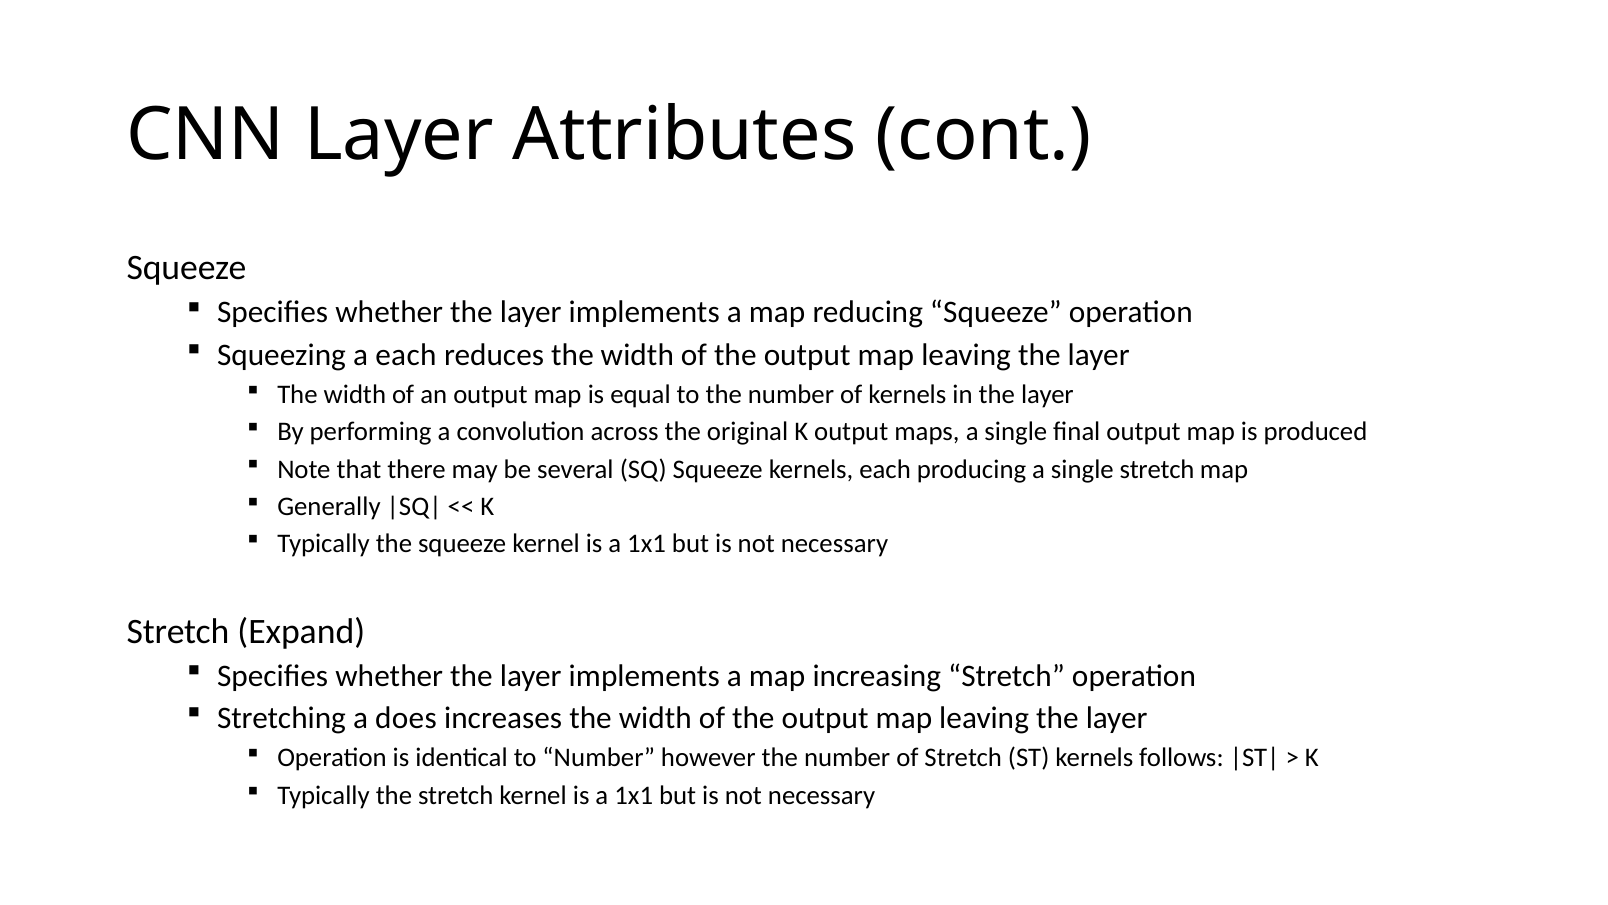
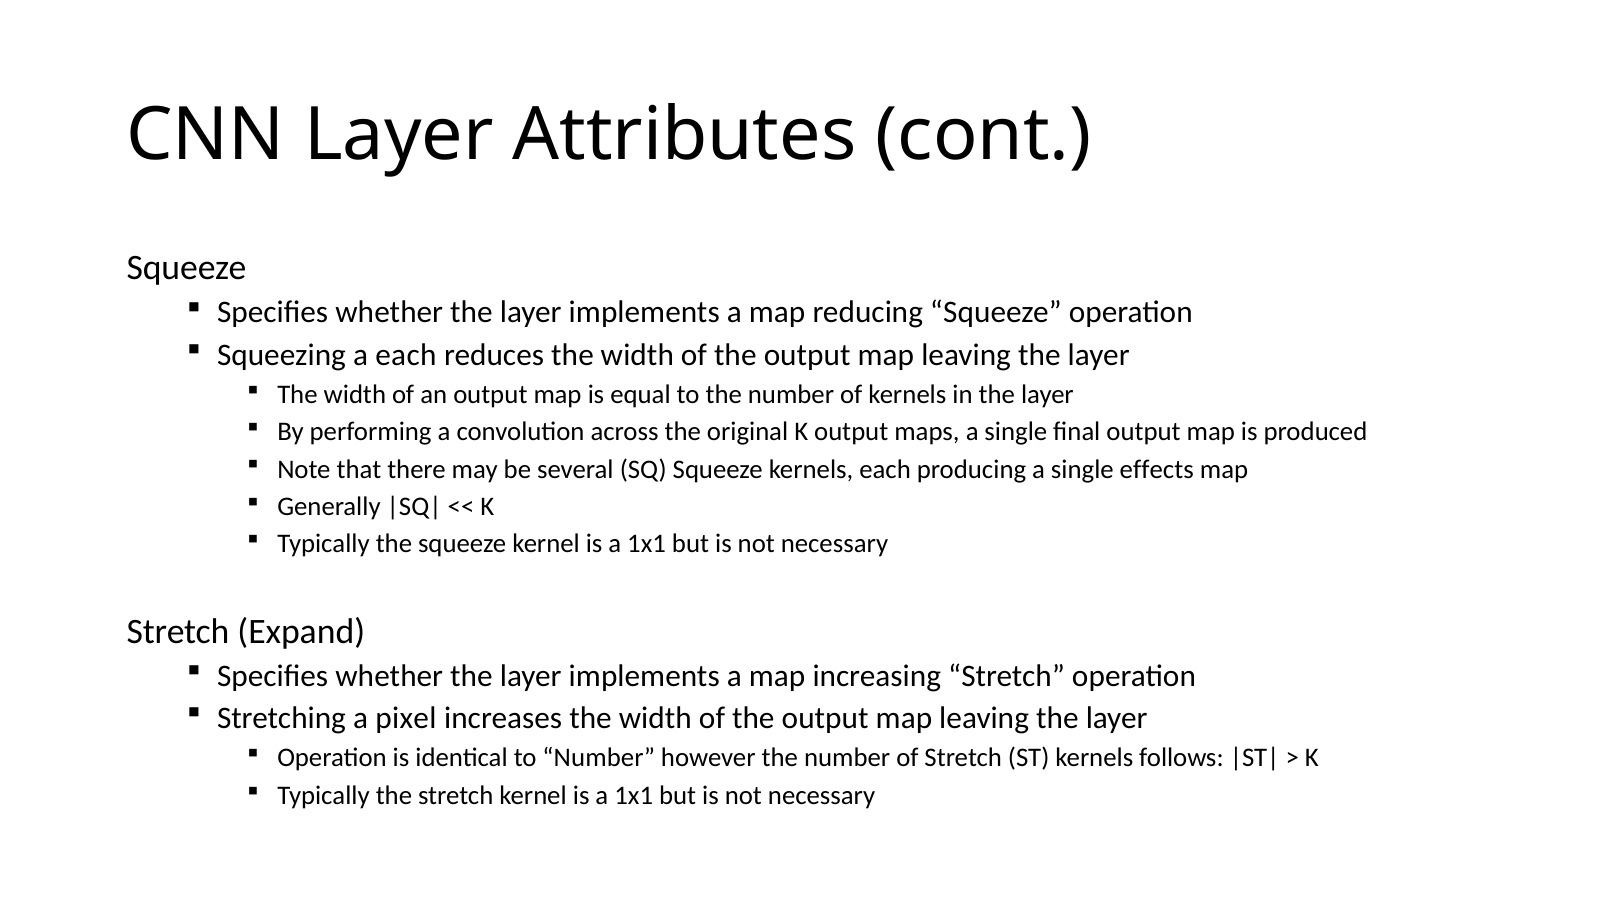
single stretch: stretch -> effects
does: does -> pixel
